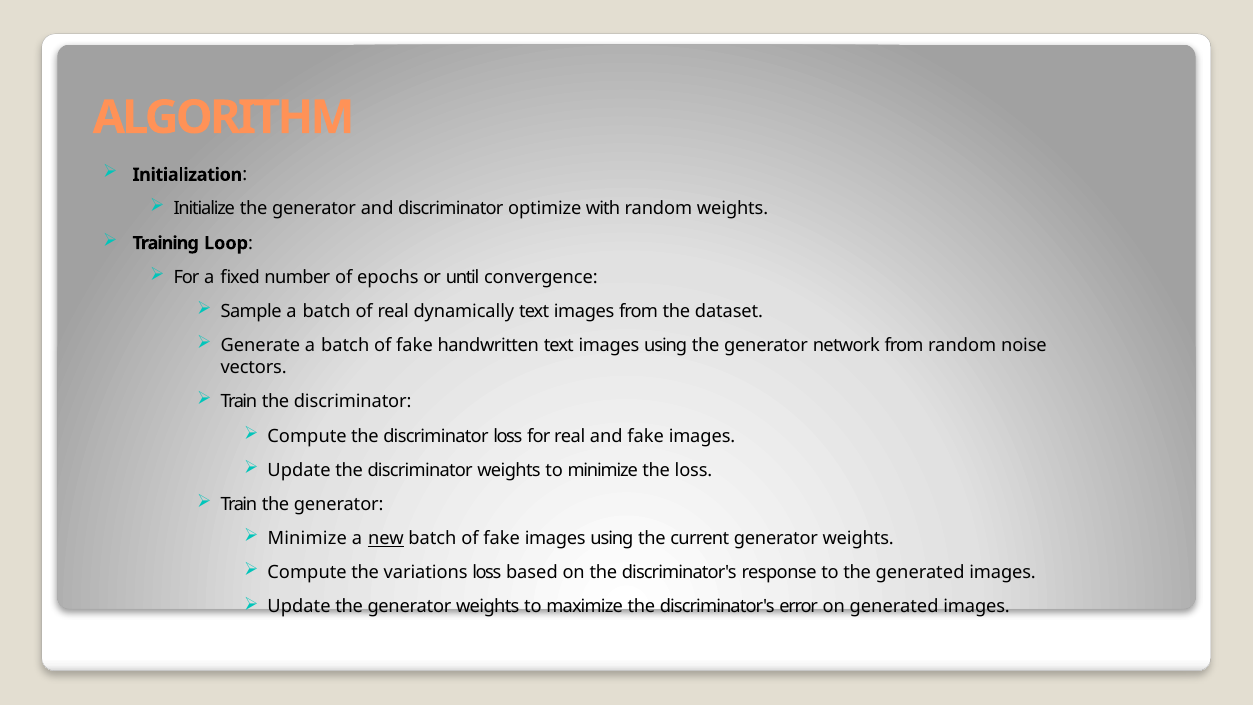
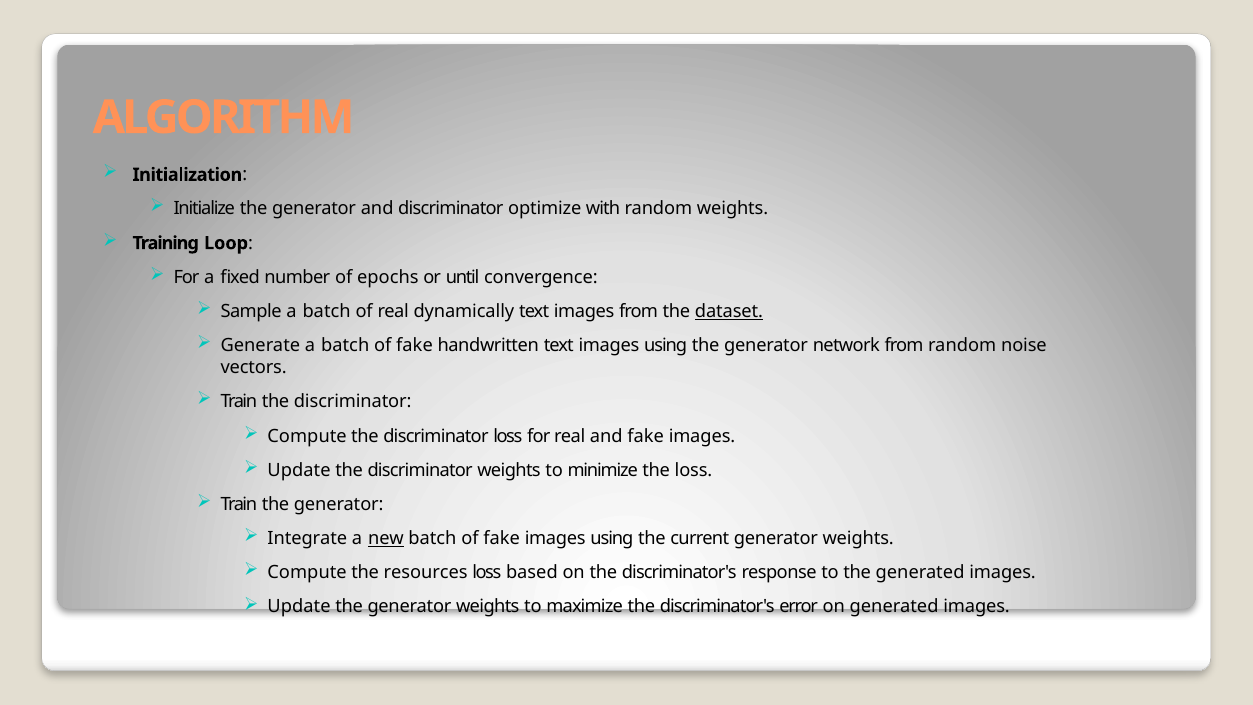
dataset underline: none -> present
Minimize at (307, 538): Minimize -> Integrate
variations: variations -> resources
